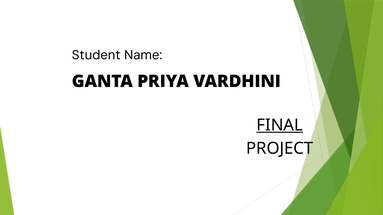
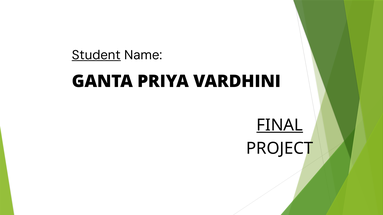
Student underline: none -> present
